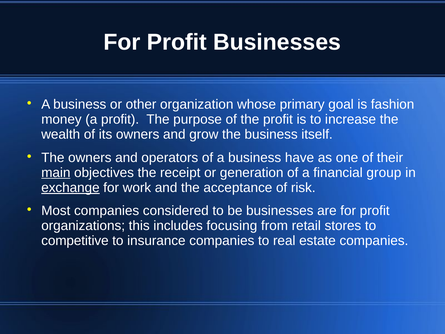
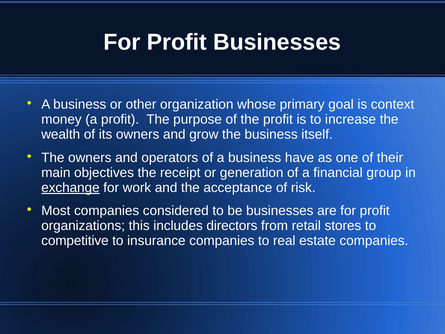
fashion: fashion -> context
main underline: present -> none
focusing: focusing -> directors
